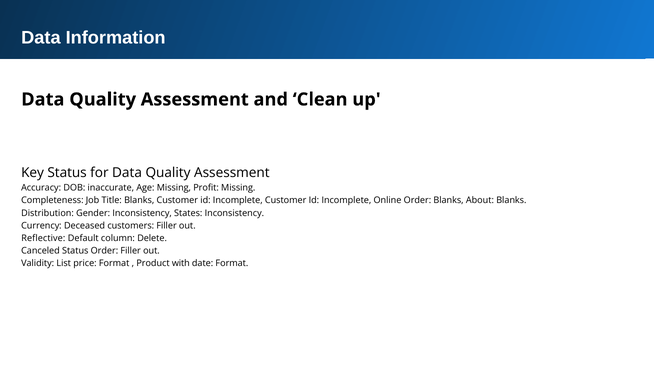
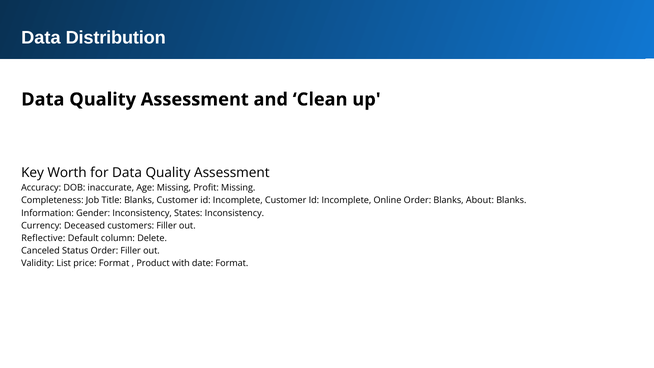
Information: Information -> Distribution
Key Status: Status -> Worth
Distribution: Distribution -> Information
